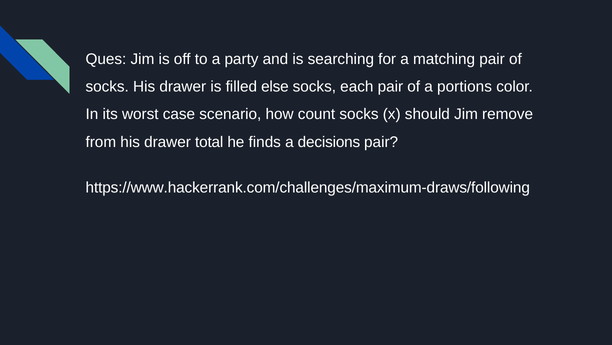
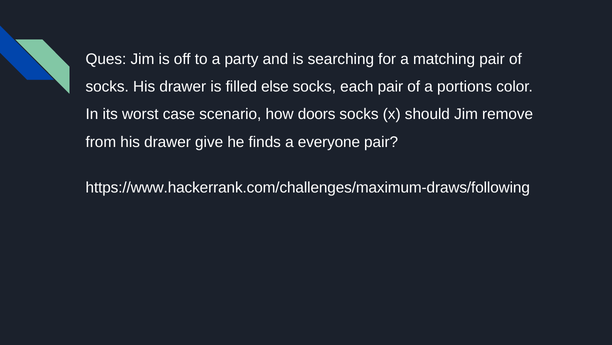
count: count -> doors
total: total -> give
decisions: decisions -> everyone
